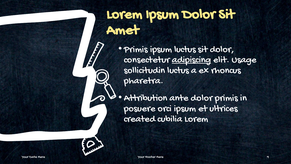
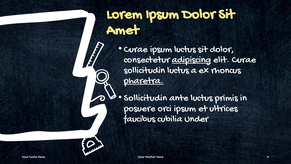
Primis at (136, 49): Primis -> Curae
elit Usage: Usage -> Curae
pharetra underline: none -> present
Attribution at (146, 97): Attribution -> Sollicitudin
ante dolor: dolor -> luctus
created: created -> faucibus
cubilia Lorem: Lorem -> Under
